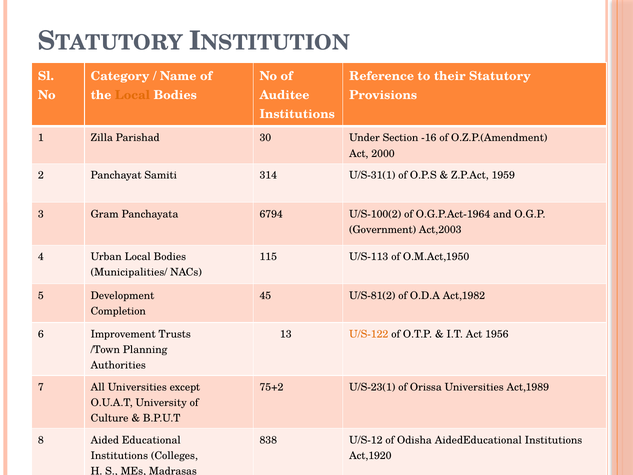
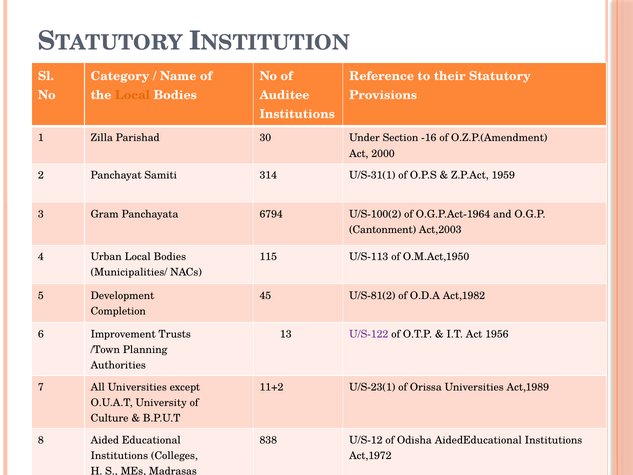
Government: Government -> Cantonment
U/S-122 colour: orange -> purple
75+2: 75+2 -> 11+2
Act,1920: Act,1920 -> Act,1972
